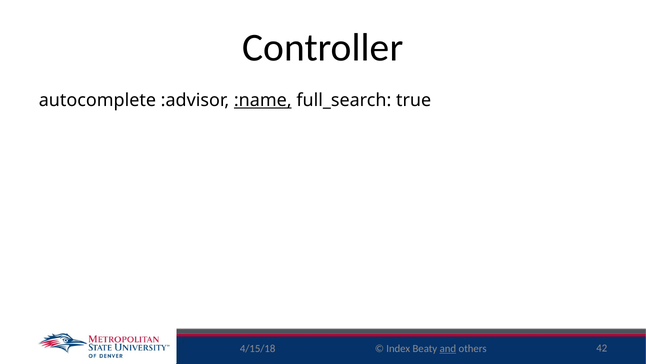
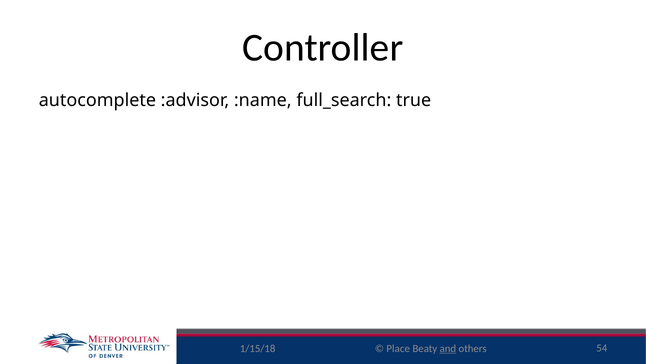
:name underline: present -> none
4/15/18: 4/15/18 -> 1/15/18
Index: Index -> Place
42: 42 -> 54
